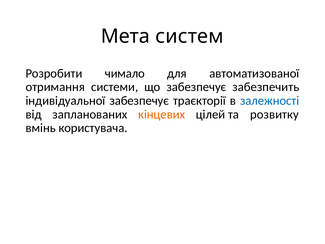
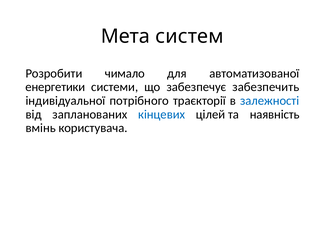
отримання: отримання -> енергетики
індивідуальної забезпечує: забезпечує -> потрібного
кінцевих colour: orange -> blue
розвитку: розвитку -> наявність
